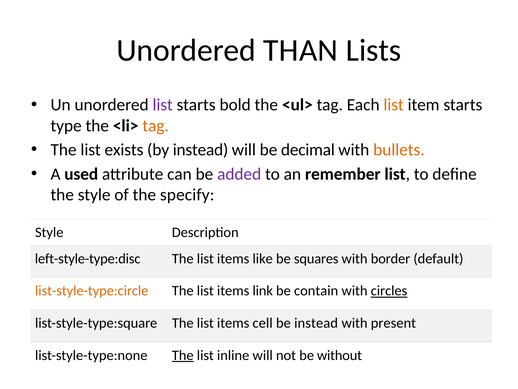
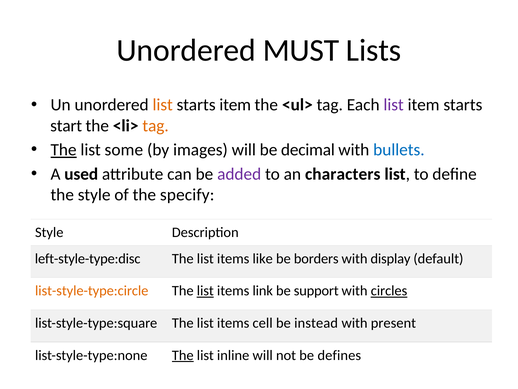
THAN: THAN -> MUST
list at (163, 105) colour: purple -> orange
starts bold: bold -> item
list at (394, 105) colour: orange -> purple
type: type -> start
The at (64, 150) underline: none -> present
exists: exists -> some
by instead: instead -> images
bullets colour: orange -> blue
remember: remember -> characters
squares: squares -> borders
border: border -> display
list at (205, 291) underline: none -> present
contain: contain -> support
without: without -> defines
